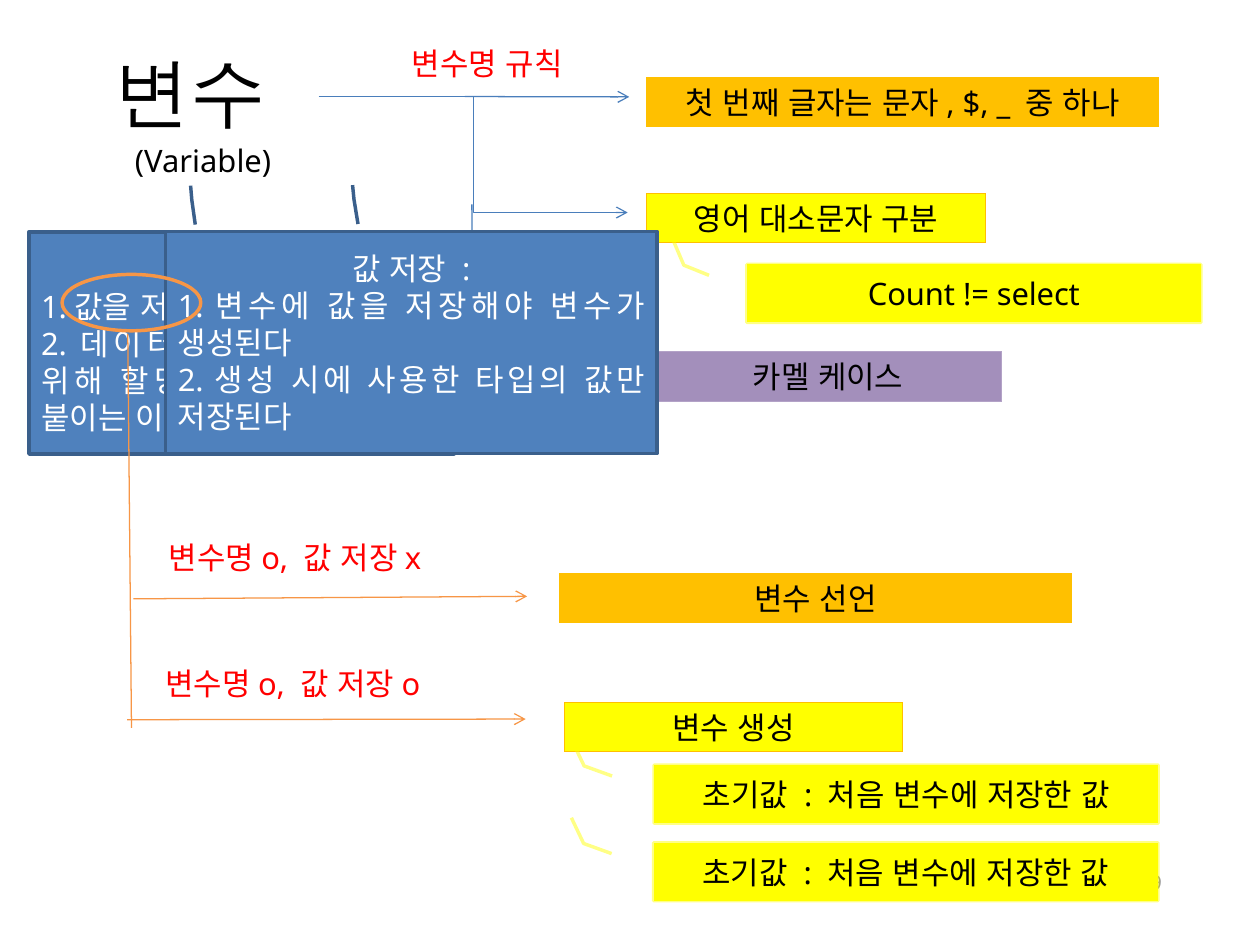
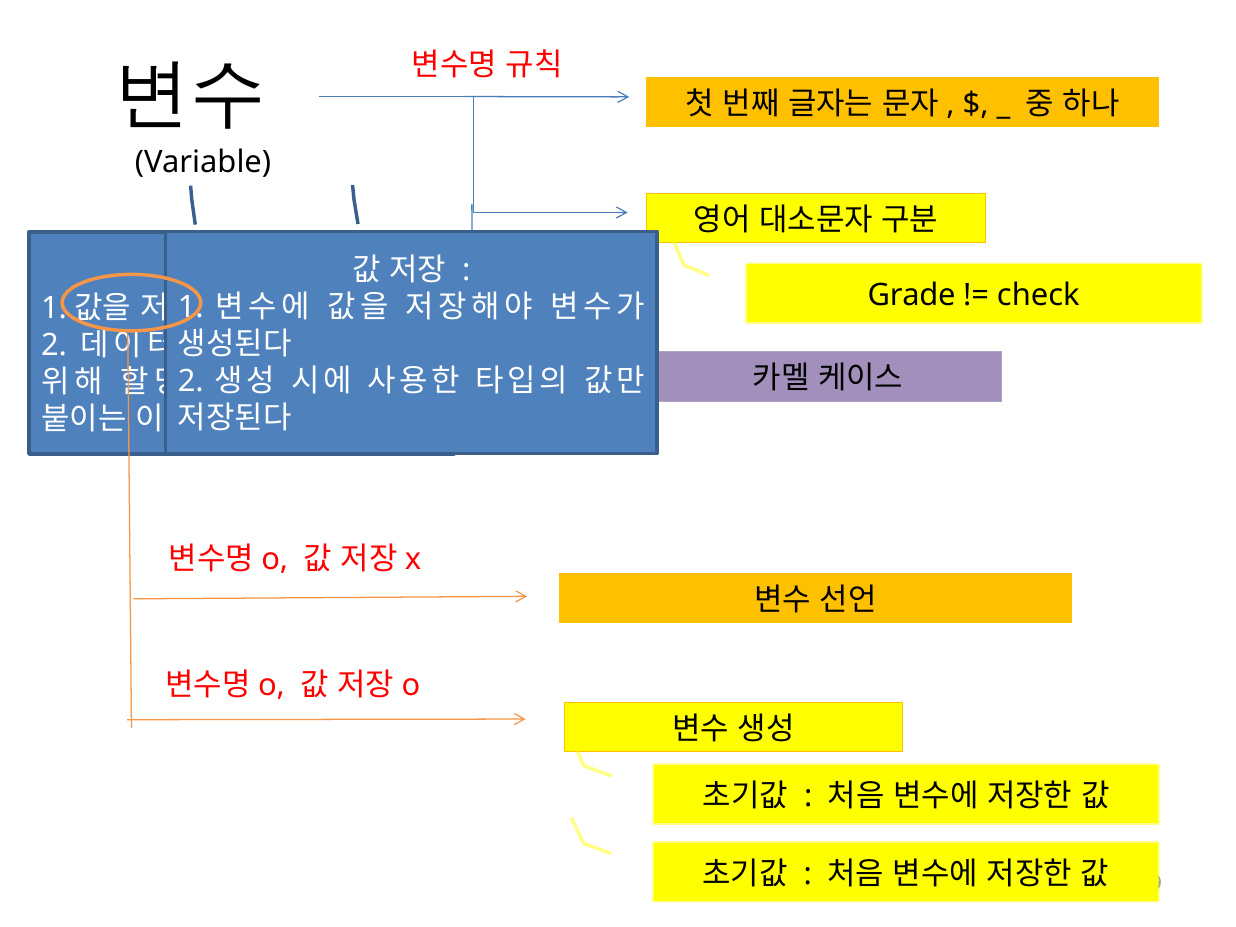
Count: Count -> Grade
select: select -> check
